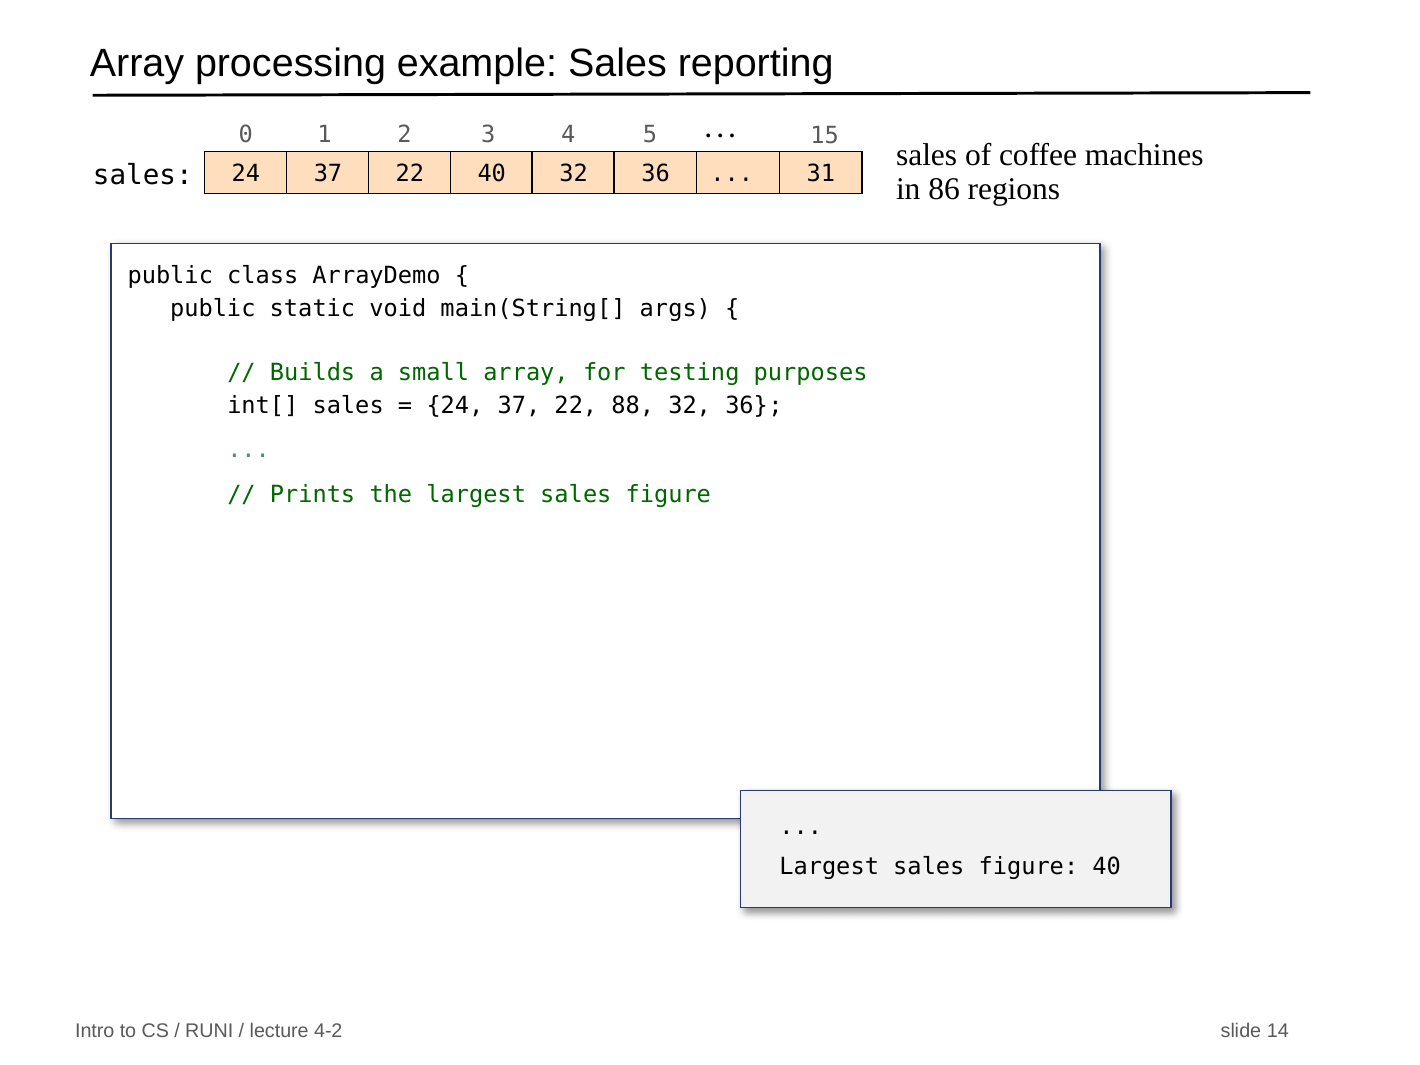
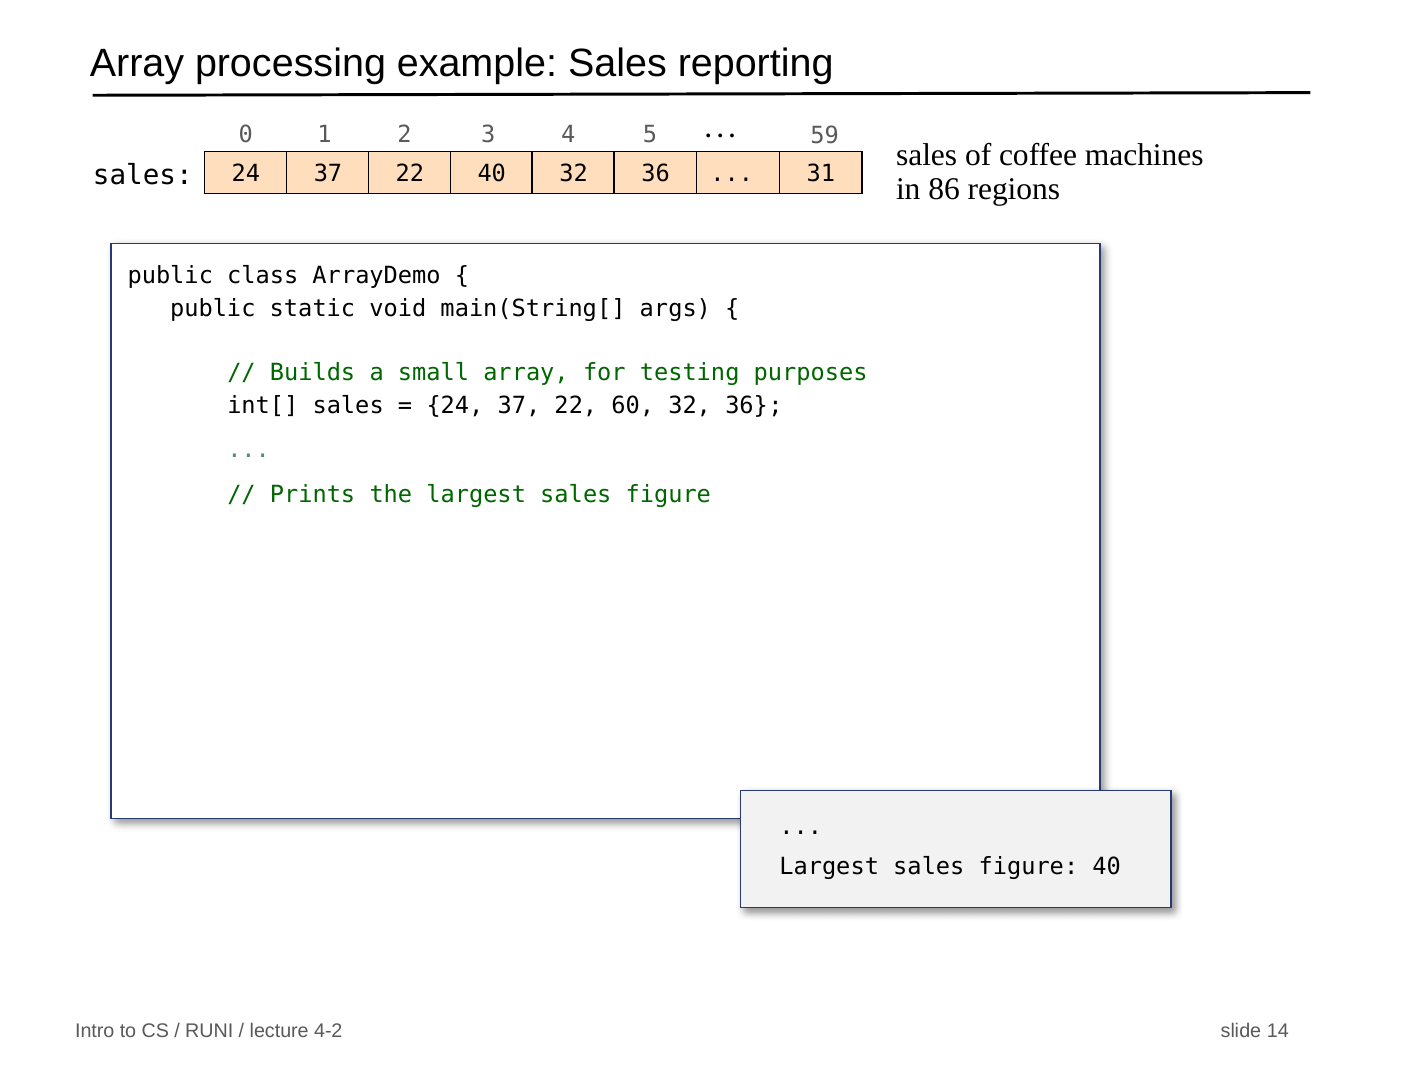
15: 15 -> 59
88: 88 -> 60
